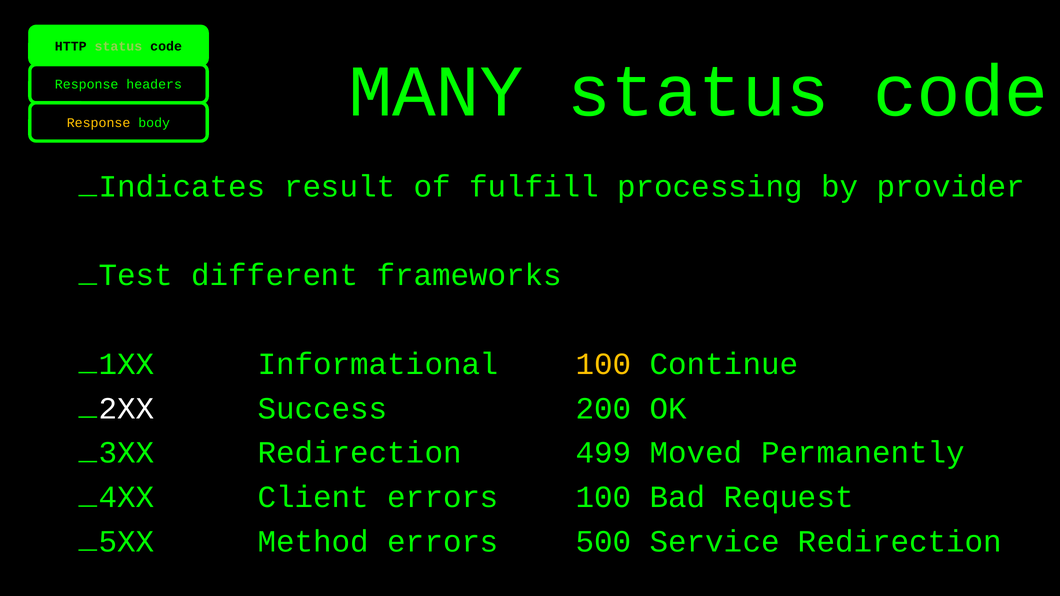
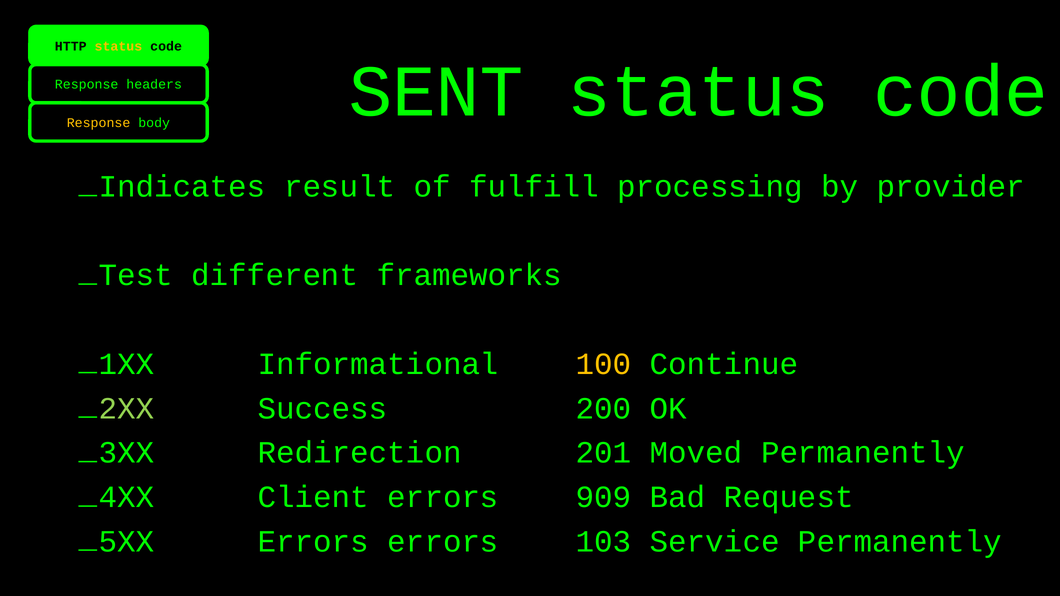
status at (118, 46) colour: light green -> yellow
MANY: MANY -> SENT
2XX colour: white -> light green
499: 499 -> 201
errors 100: 100 -> 909
5XX Method: Method -> Errors
500: 500 -> 103
Service Redirection: Redirection -> Permanently
